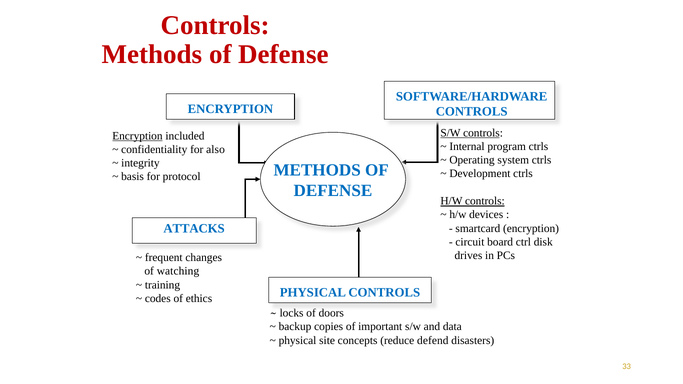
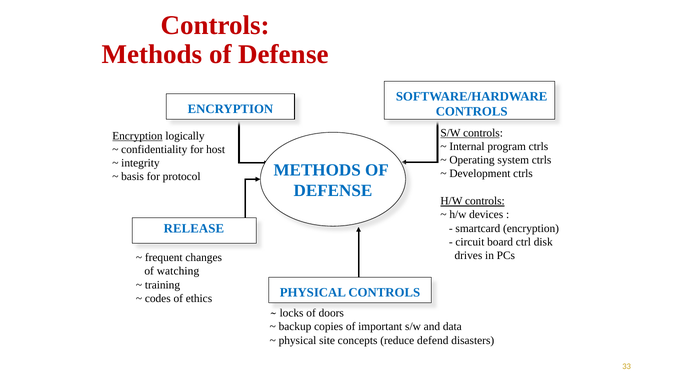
included: included -> logically
also: also -> host
ATTACKS: ATTACKS -> RELEASE
